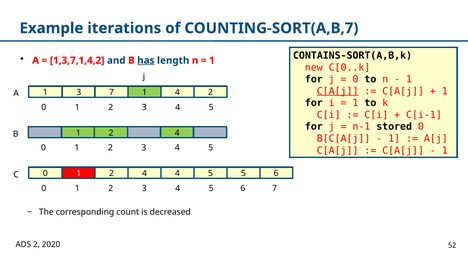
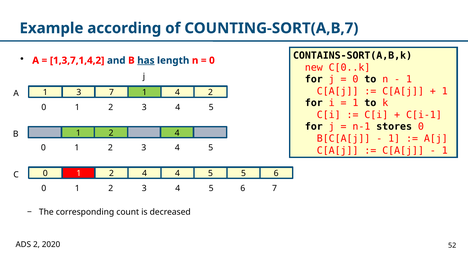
iterations: iterations -> according
1 at (212, 61): 1 -> 0
C[A[j at (338, 91) underline: present -> none
stored: stored -> stores
